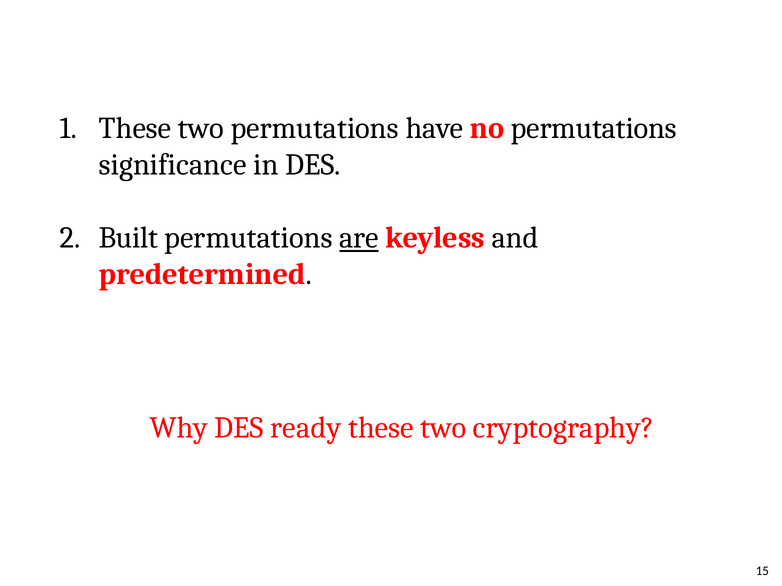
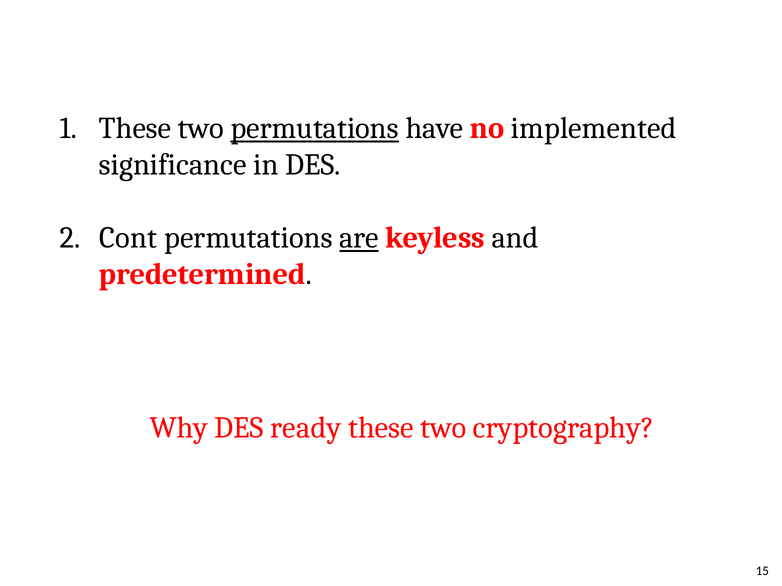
permutations at (315, 128) underline: none -> present
no permutations: permutations -> implemented
Built: Built -> Cont
